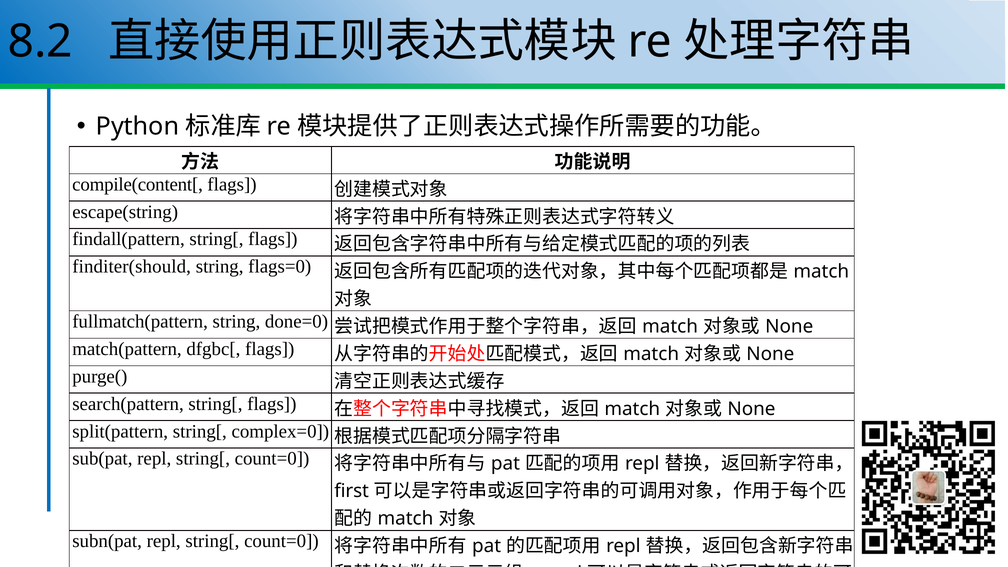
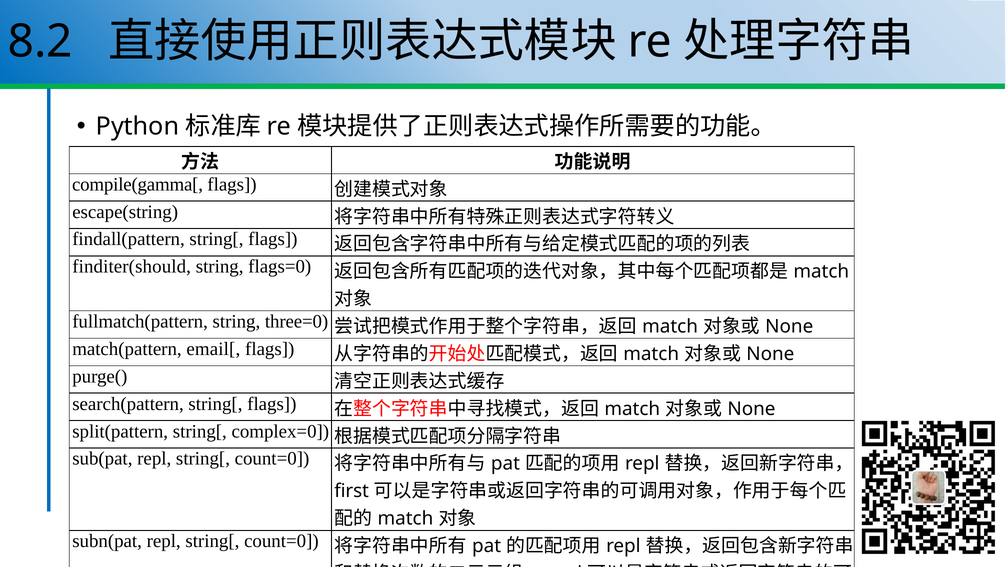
compile(content[: compile(content[ -> compile(gamma[
done=0: done=0 -> three=0
dfgbc[: dfgbc[ -> email[
